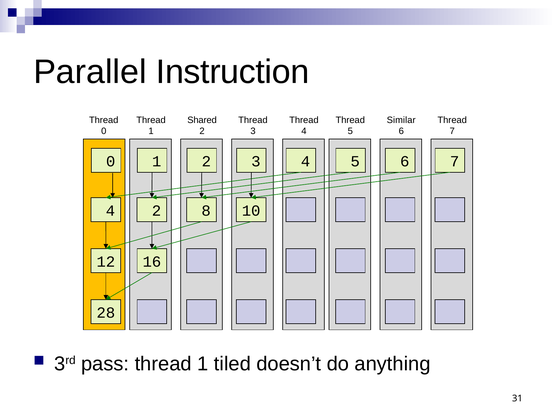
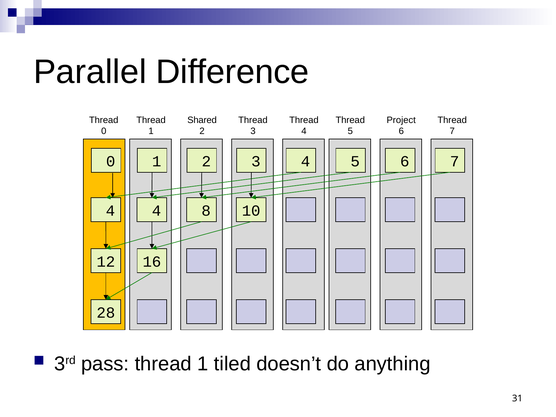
Instruction: Instruction -> Difference
Similar: Similar -> Project
4 2: 2 -> 4
